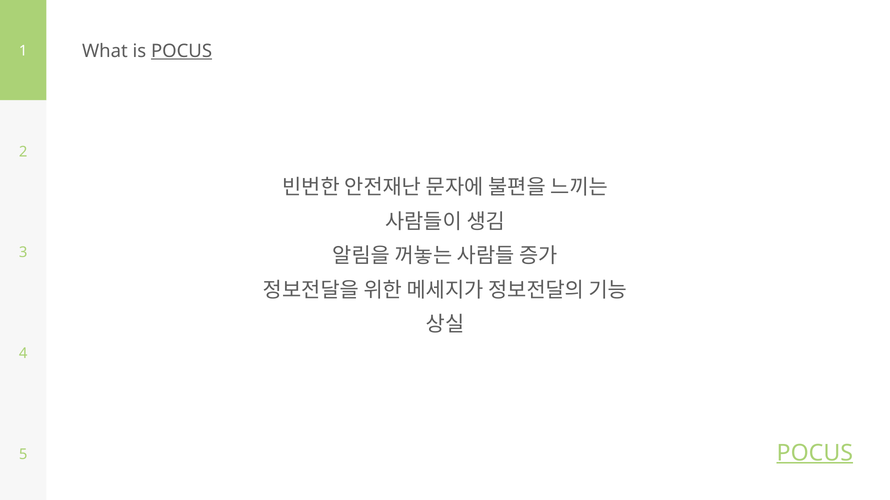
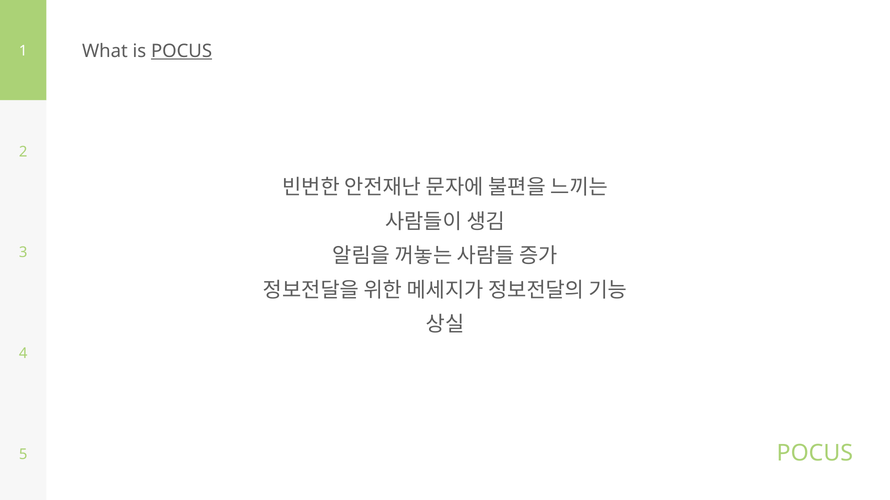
POCUS at (815, 453) underline: present -> none
